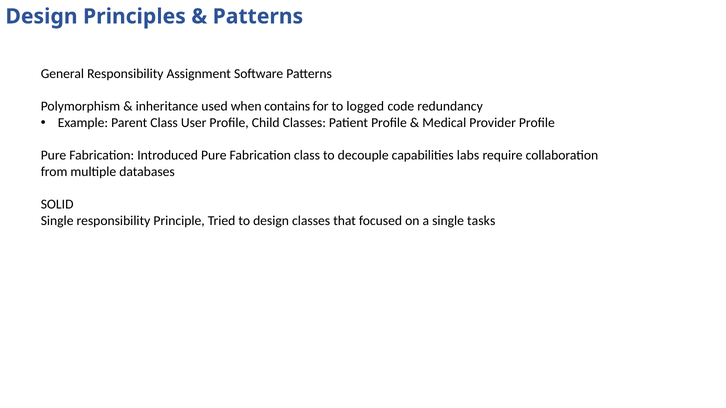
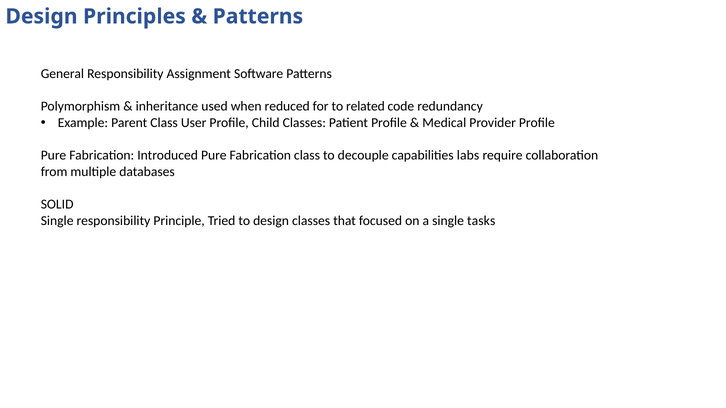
contains: contains -> reduced
logged: logged -> related
